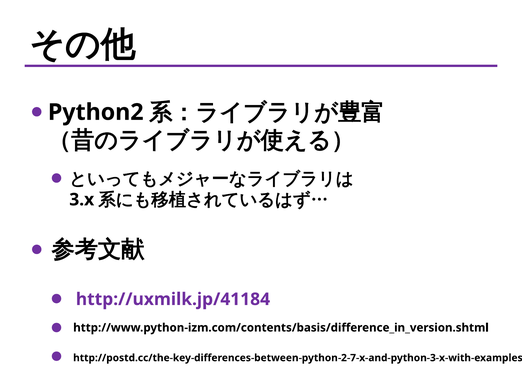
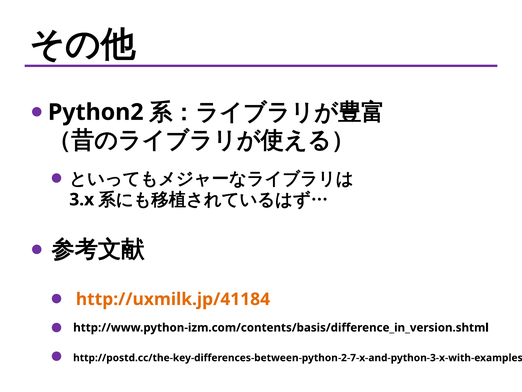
http://uxmilk.jp/41184 colour: purple -> orange
